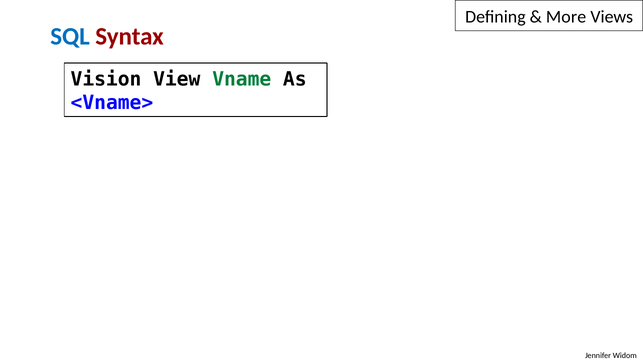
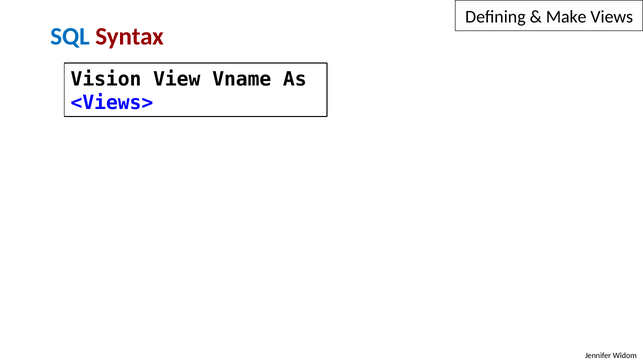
More: More -> Make
Vname colour: green -> black
<Vname>: <Vname> -> <Views>
